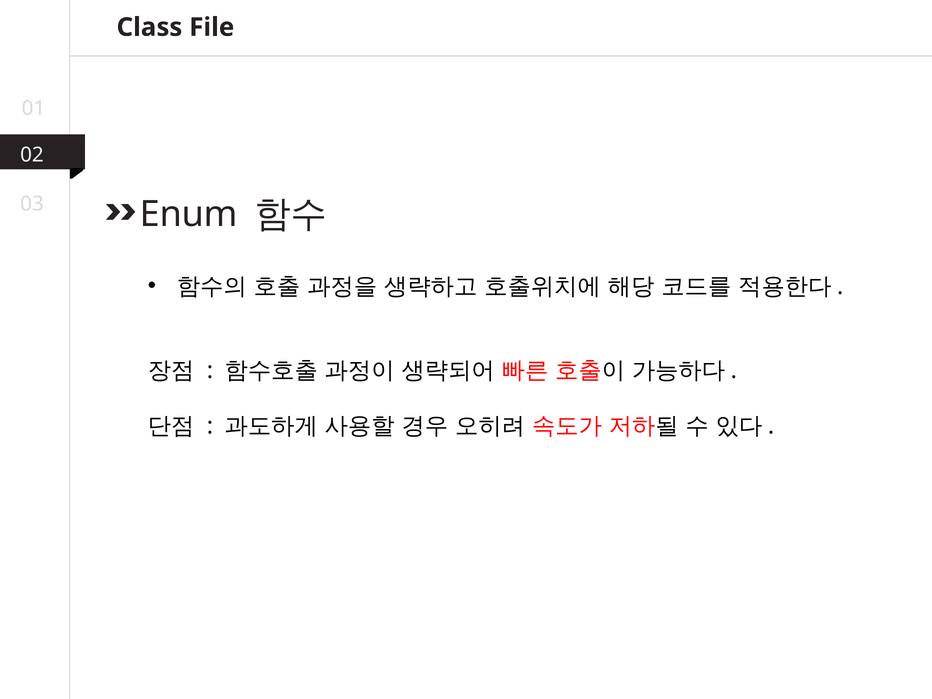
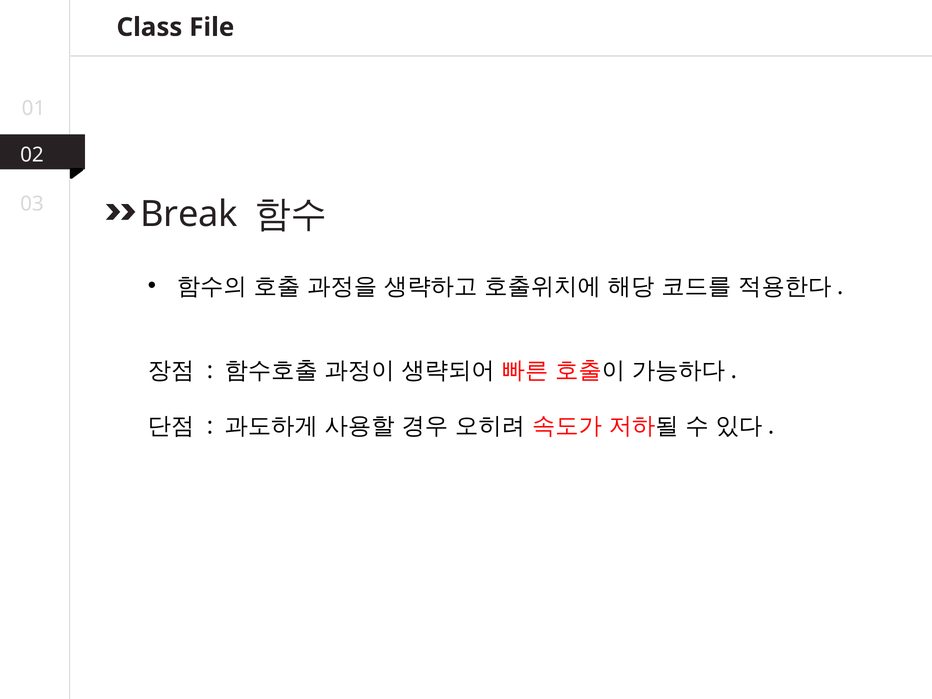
Enum: Enum -> Break
